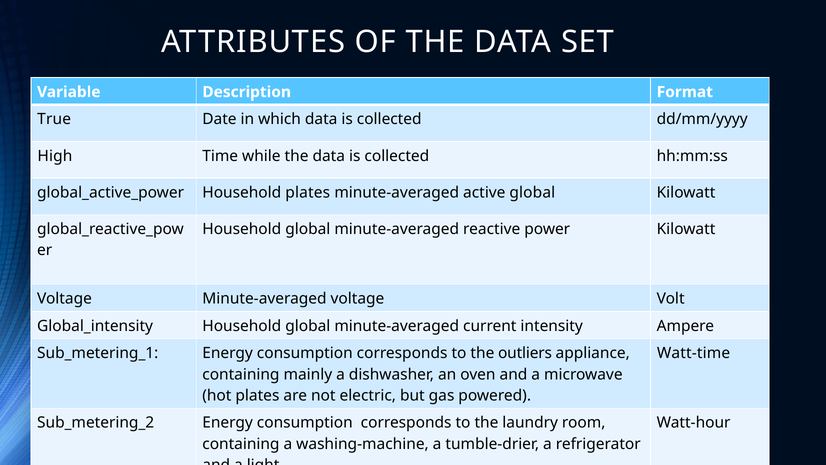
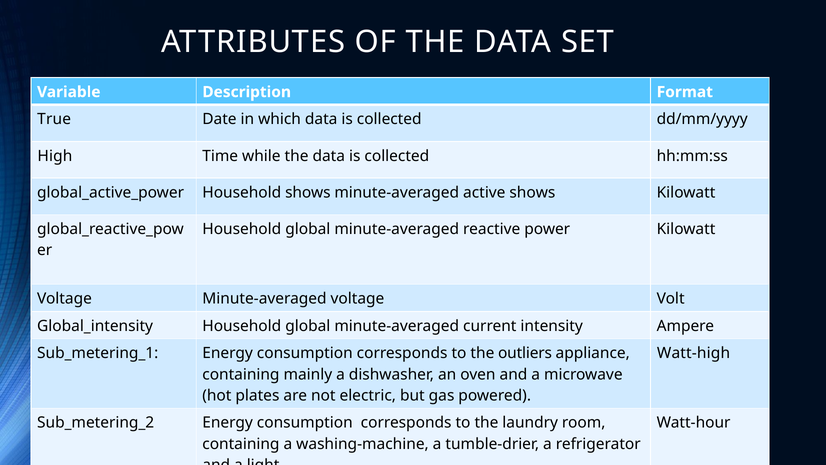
Household plates: plates -> shows
active global: global -> shows
Watt-time: Watt-time -> Watt-high
